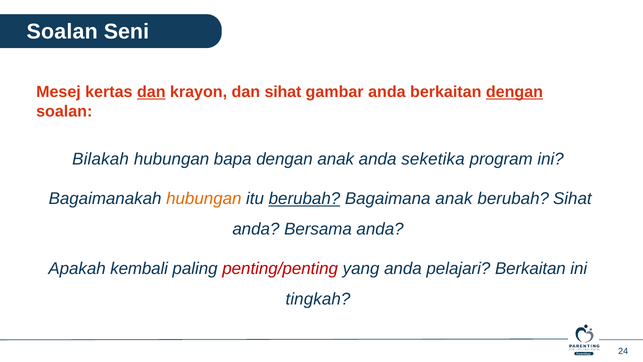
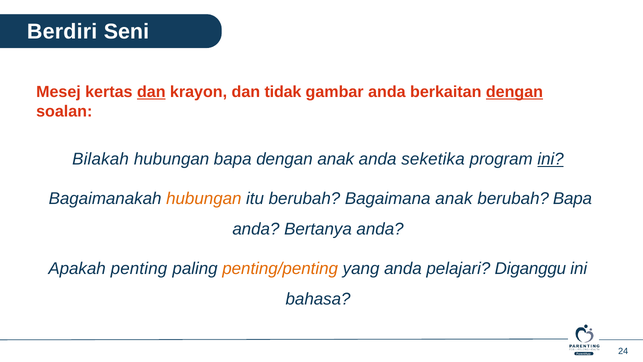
Soalan at (62, 31): Soalan -> Berdiri
dan sihat: sihat -> tidak
ini at (551, 159) underline: none -> present
berubah at (304, 199) underline: present -> none
berubah Sihat: Sihat -> Bapa
Bersama: Bersama -> Bertanya
kembali: kembali -> penting
penting/penting colour: red -> orange
pelajari Berkaitan: Berkaitan -> Diganggu
tingkah: tingkah -> bahasa
